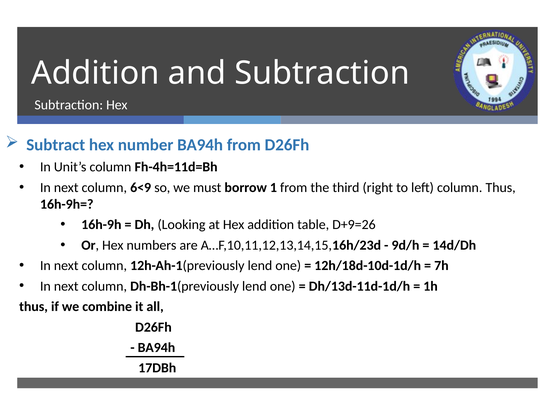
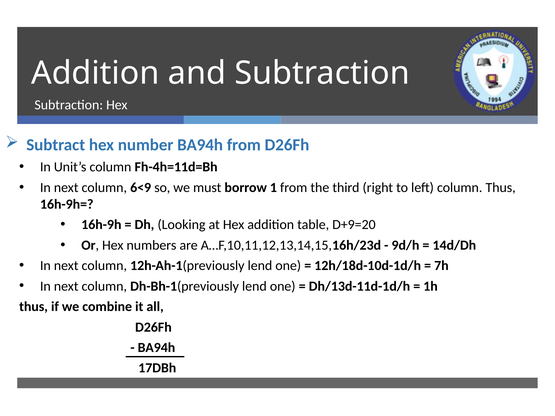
D+9=26: D+9=26 -> D+9=20
